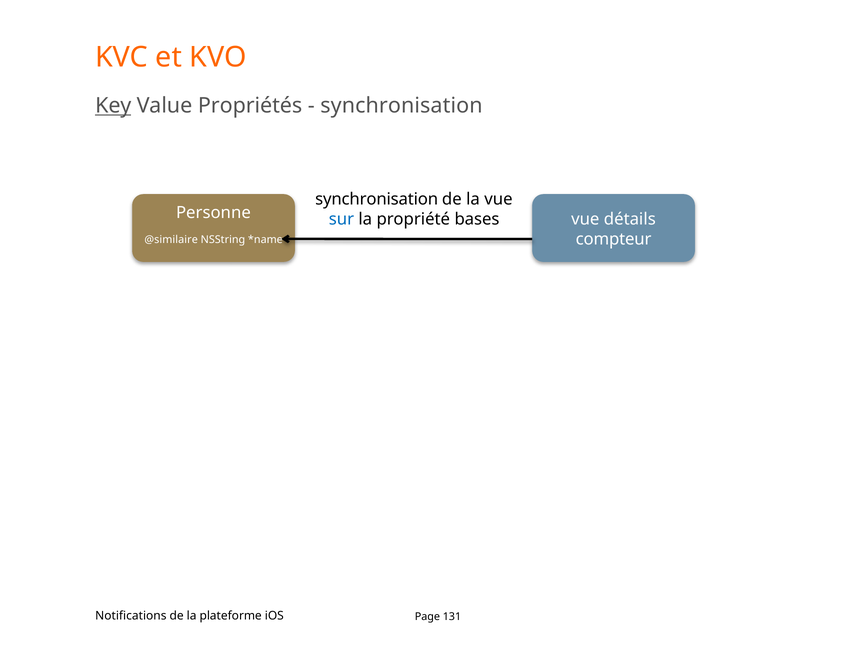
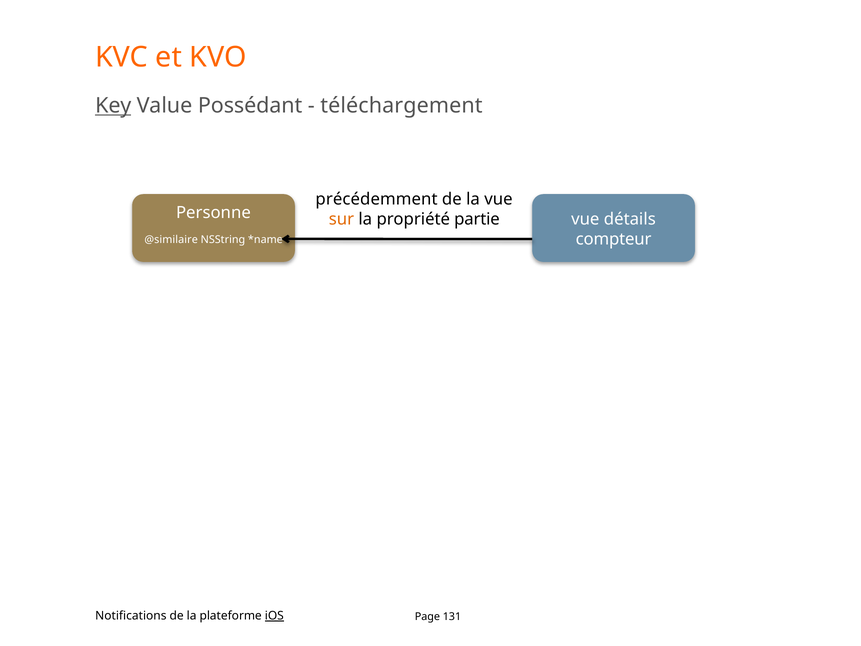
Propriétés: Propriétés -> Possédant
synchronisation at (401, 106): synchronisation -> téléchargement
synchronisation at (377, 199): synchronisation -> précédemment
sur colour: blue -> orange
bases: bases -> partie
iOS underline: none -> present
